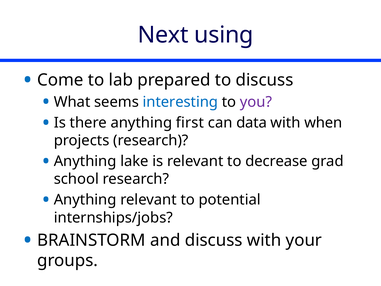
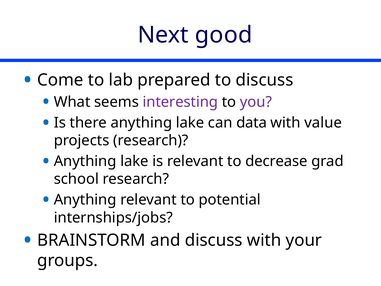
using: using -> good
interesting colour: blue -> purple
there anything first: first -> lake
when: when -> value
